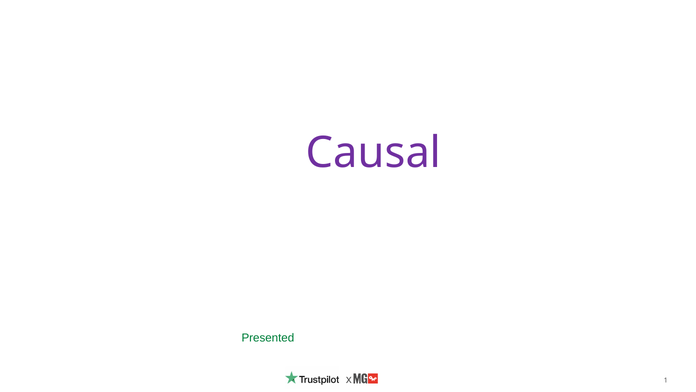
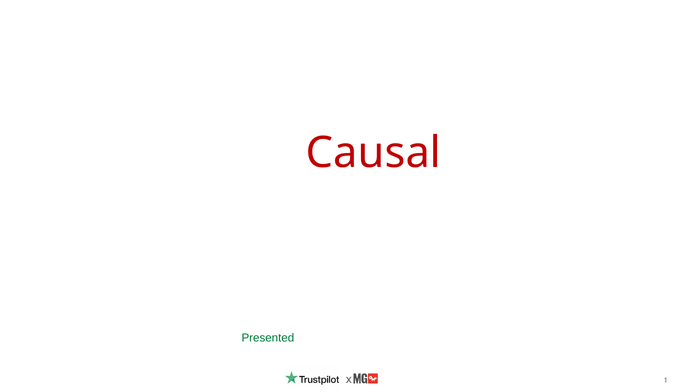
Causal colour: purple -> red
